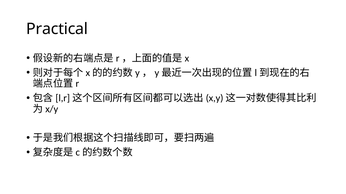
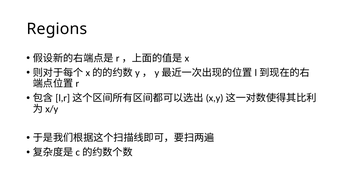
Practical: Practical -> Regions
